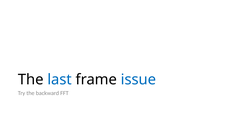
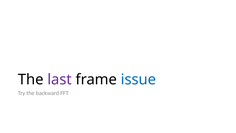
last colour: blue -> purple
